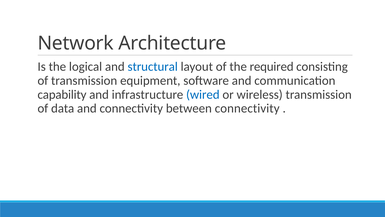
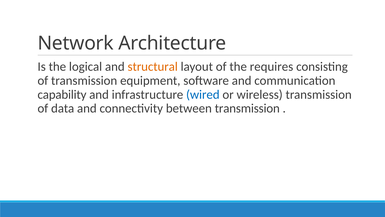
structural colour: blue -> orange
required: required -> requires
between connectivity: connectivity -> transmission
